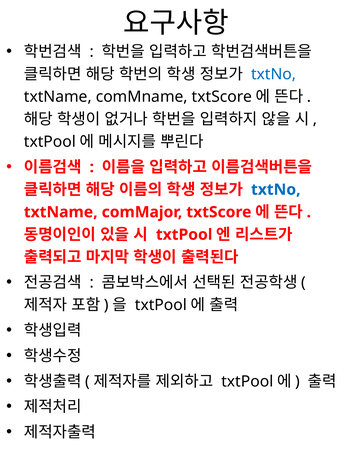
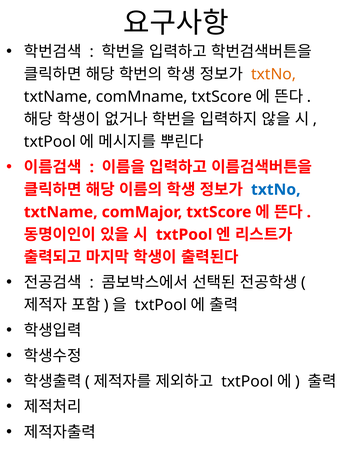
txtNo at (274, 74) colour: blue -> orange
